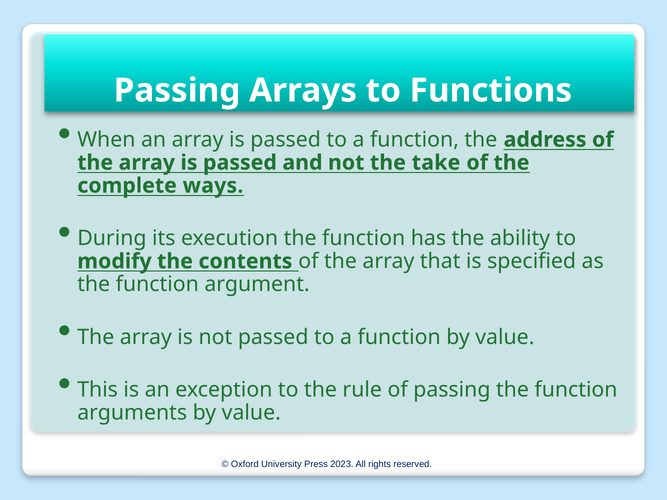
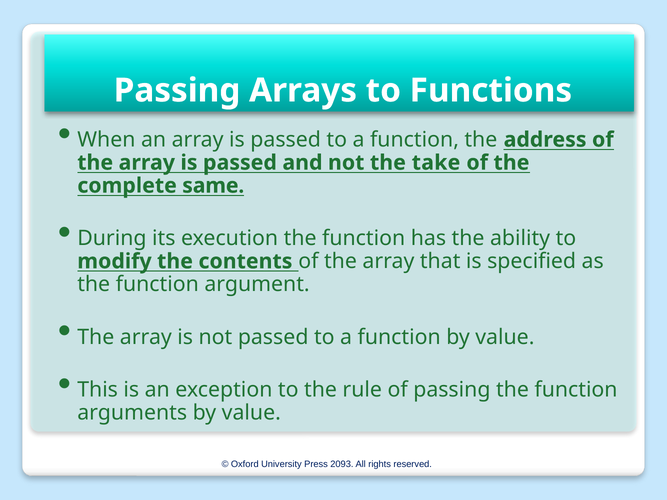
ways: ways -> same
2023: 2023 -> 2093
